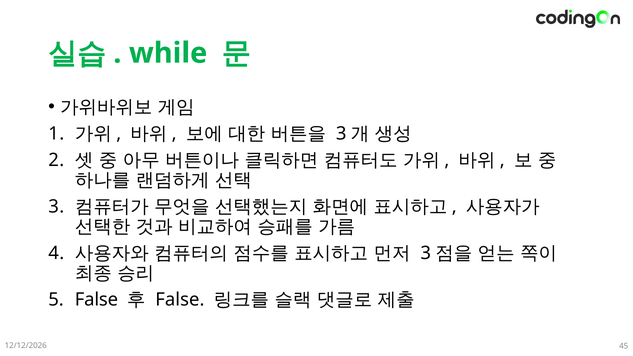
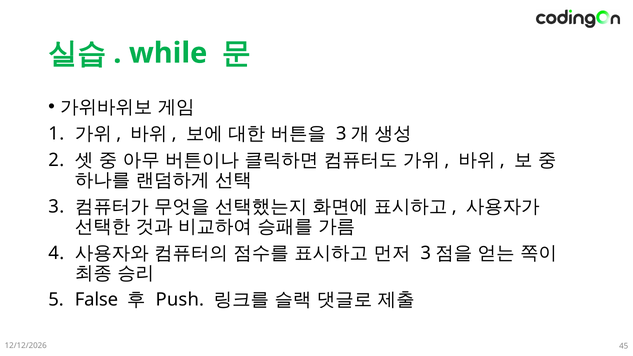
False at (180, 300): False -> Push
